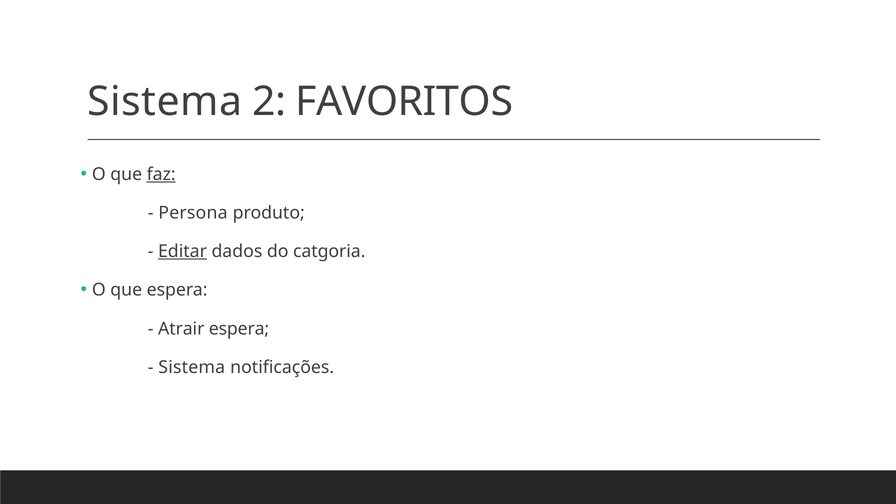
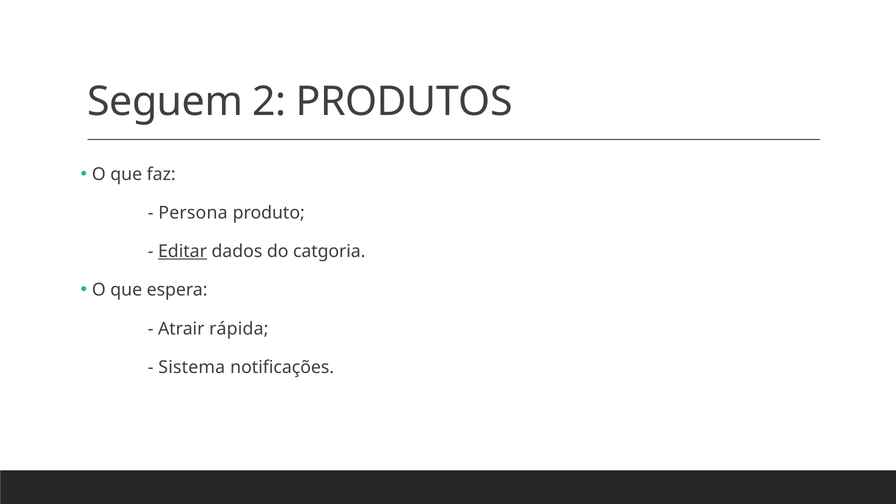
Sistema at (165, 102): Sistema -> Seguem
FAVORITOS: FAVORITOS -> PRODUTOS
faz underline: present -> none
Atrair espera: espera -> rápida
